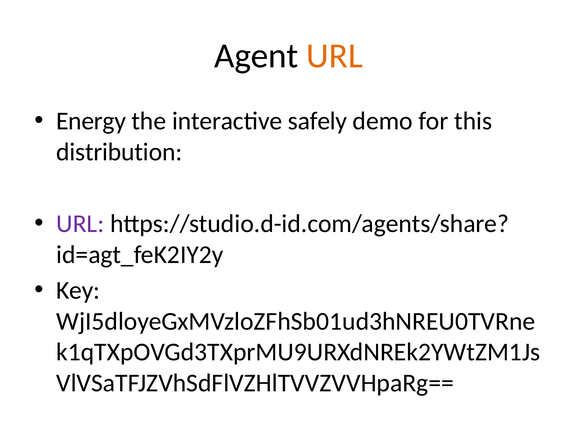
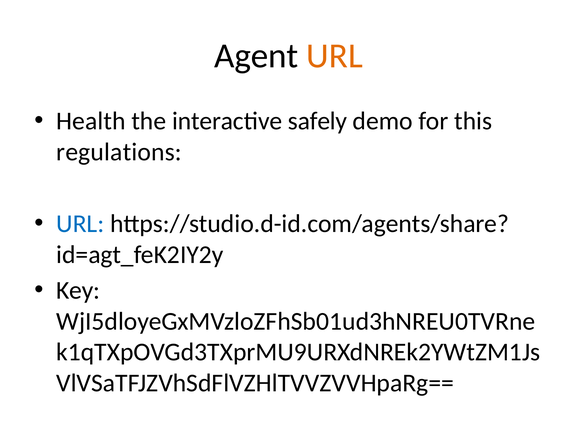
Energy: Energy -> Health
distribution: distribution -> regulations
URL at (80, 224) colour: purple -> blue
